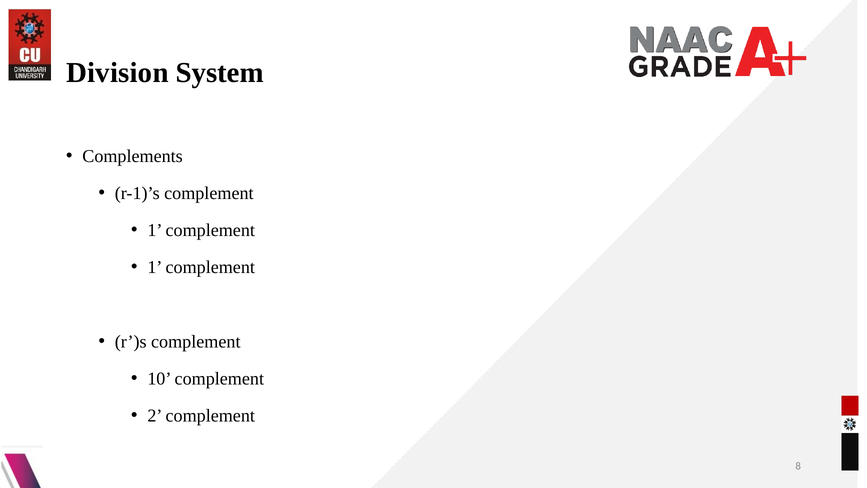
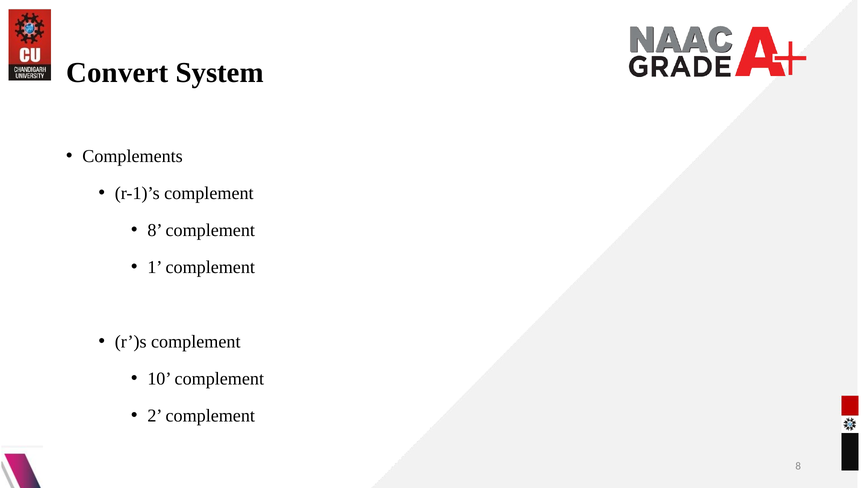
Division: Division -> Convert
1 at (155, 230): 1 -> 8
